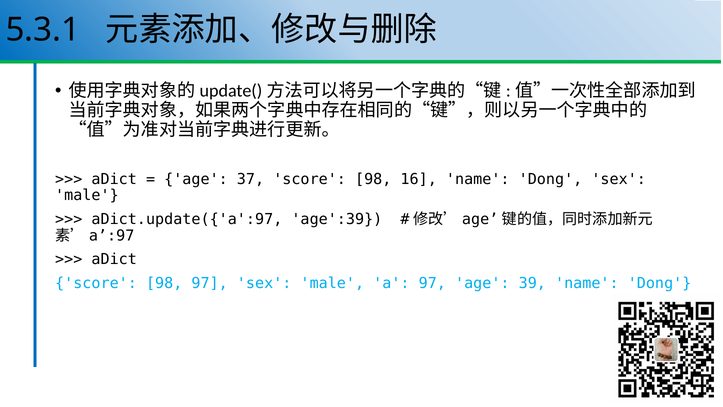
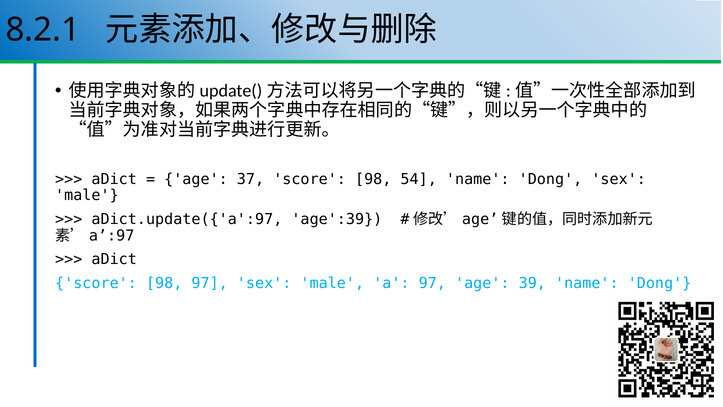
5.3.1: 5.3.1 -> 8.2.1
16: 16 -> 54
